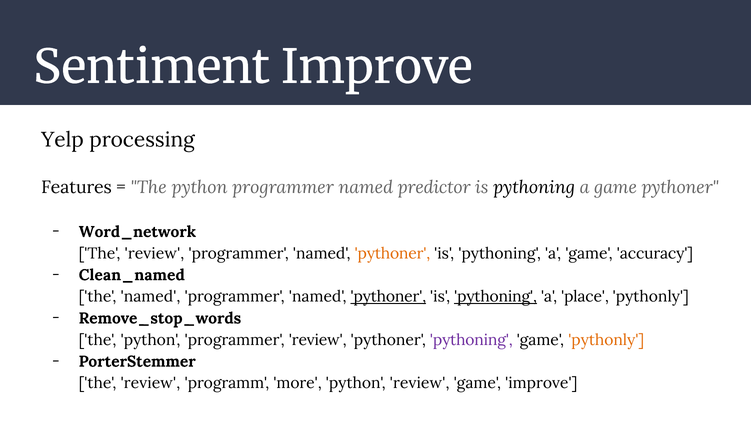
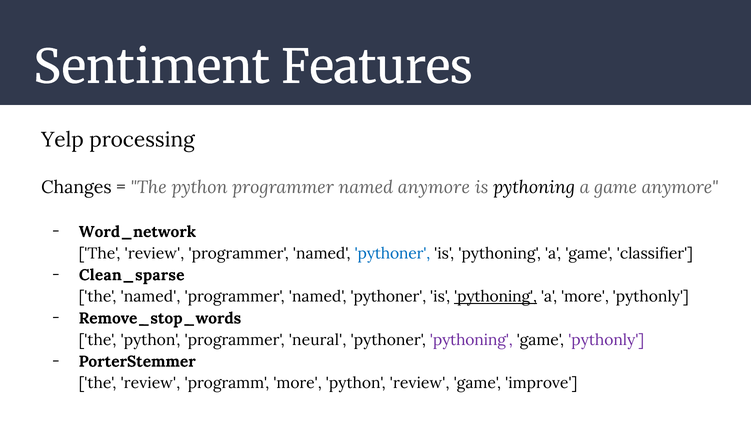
Sentiment Improve: Improve -> Features
Features: Features -> Changes
named predictor: predictor -> anymore
game pythoner: pythoner -> anymore
pythoner at (392, 253) colour: orange -> blue
accuracy: accuracy -> classifier
Clean_named: Clean_named -> Clean_sparse
pythoner at (388, 296) underline: present -> none
a place: place -> more
programmer review: review -> neural
pythonly at (606, 339) colour: orange -> purple
